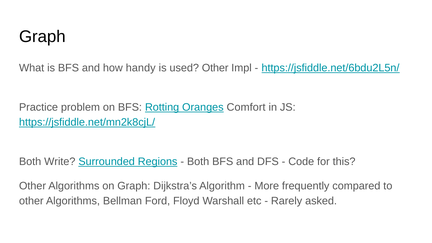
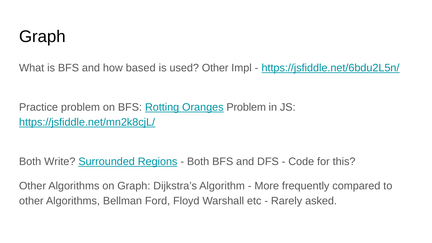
handy: handy -> based
Oranges Comfort: Comfort -> Problem
